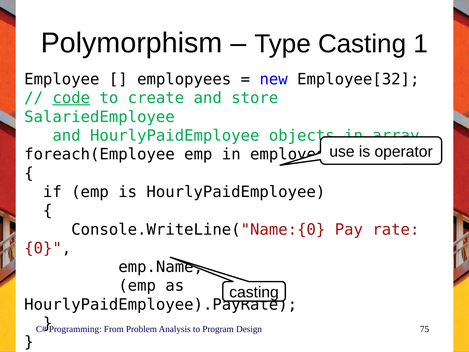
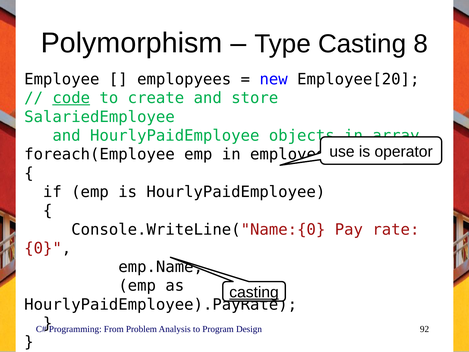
1: 1 -> 8
Employee[32: Employee[32 -> Employee[20
casting at (254, 292) underline: none -> present
75: 75 -> 92
